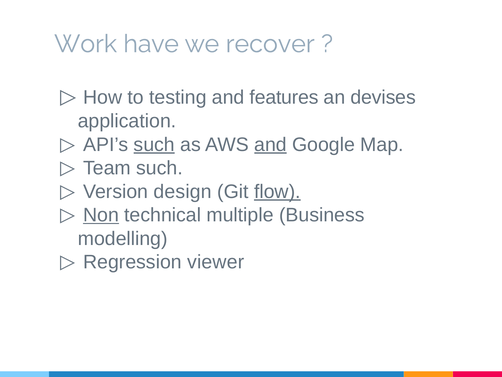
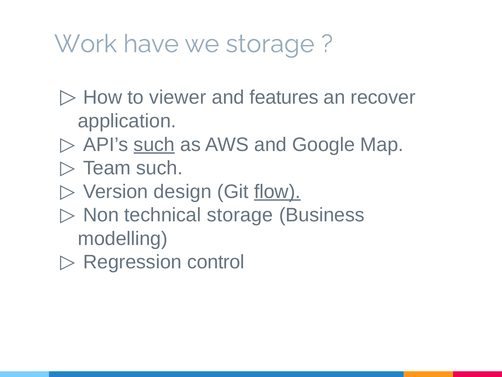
we recover: recover -> storage
testing: testing -> viewer
devises: devises -> recover
and at (270, 144) underline: present -> none
Non underline: present -> none
technical multiple: multiple -> storage
viewer: viewer -> control
